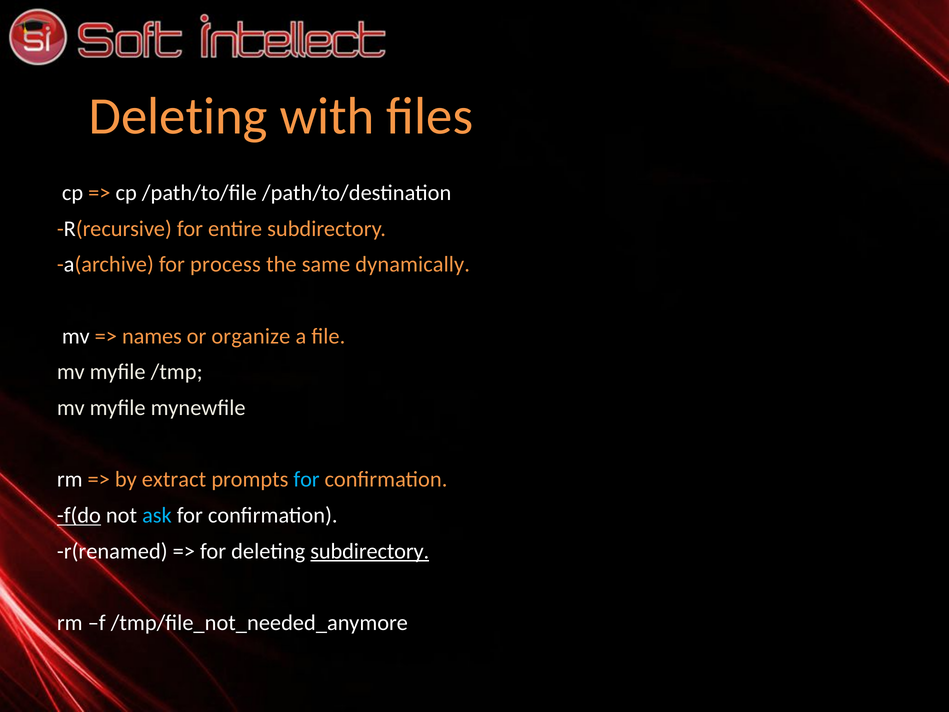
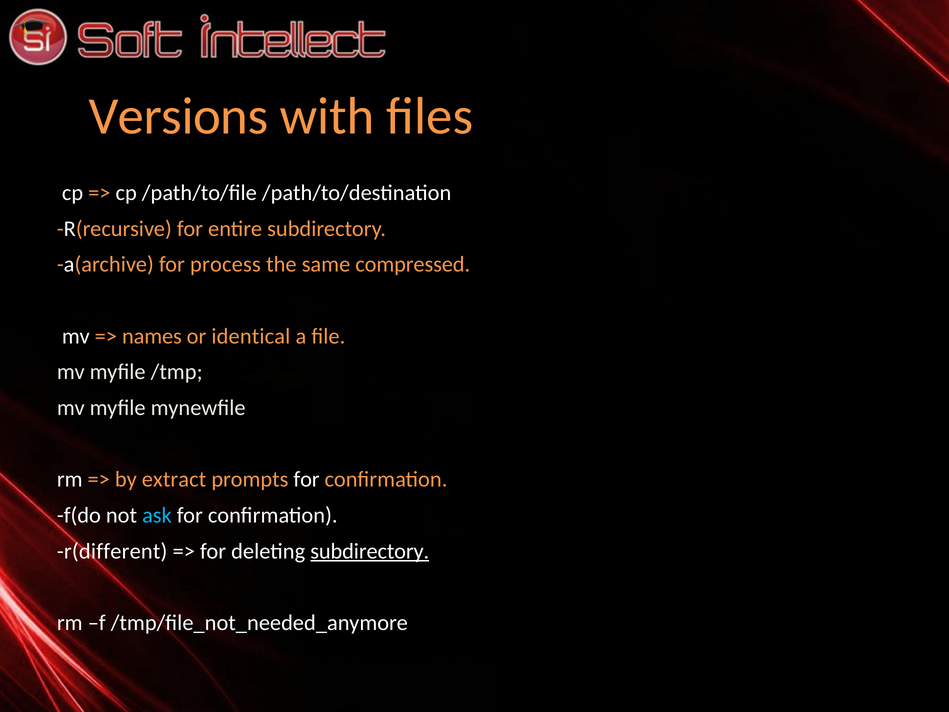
Deleting at (178, 117): Deleting -> Versions
dynamically: dynamically -> compressed
organize: organize -> identical
for at (307, 479) colour: light blue -> white
f(do underline: present -> none
r(renamed: r(renamed -> r(different
